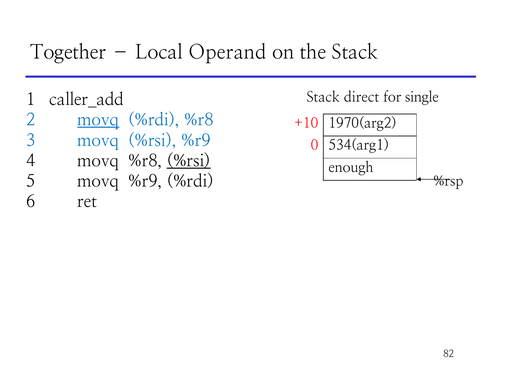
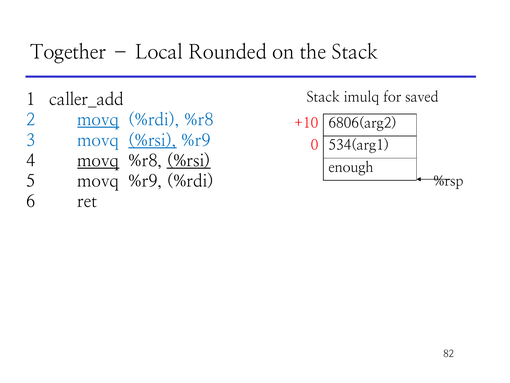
Operand: Operand -> Rounded
direct: direct -> imulq
single: single -> saved
1970(arg2: 1970(arg2 -> 6806(arg2
%rsi at (152, 140) underline: none -> present
movq at (98, 161) underline: none -> present
